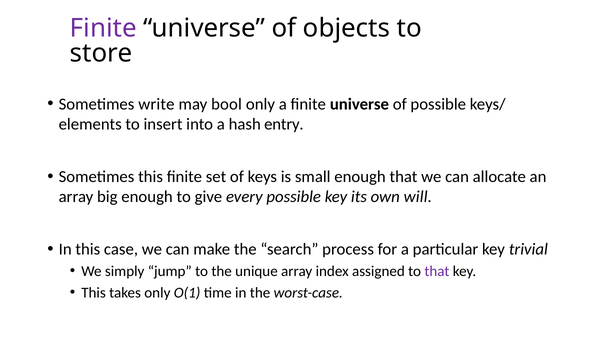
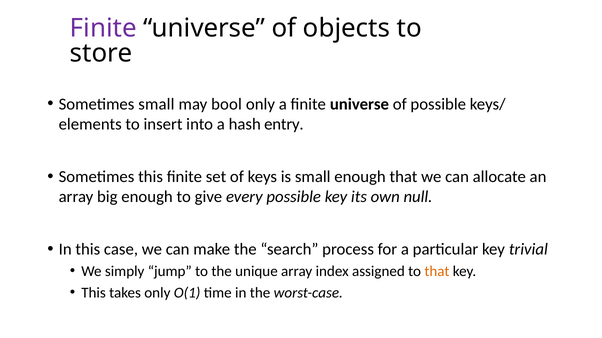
Sometimes write: write -> small
will: will -> null
that at (437, 272) colour: purple -> orange
